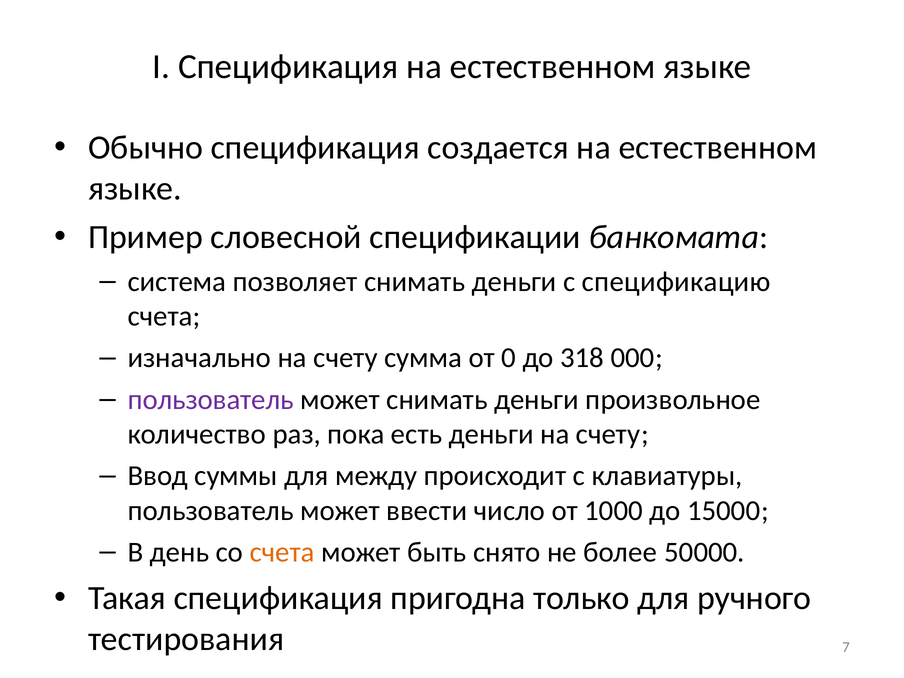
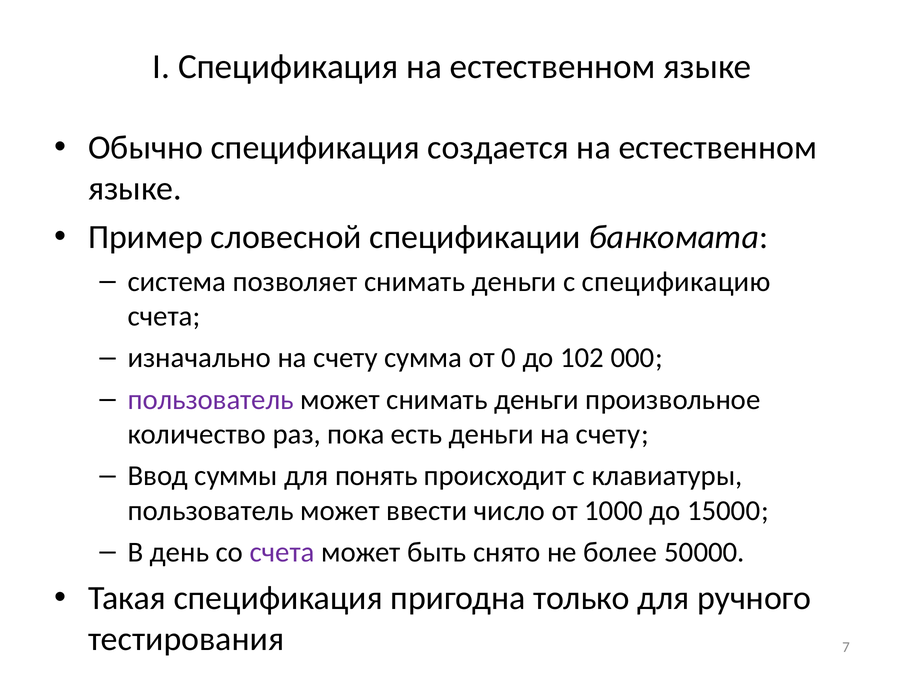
318: 318 -> 102
между: между -> понять
счета at (282, 552) colour: orange -> purple
